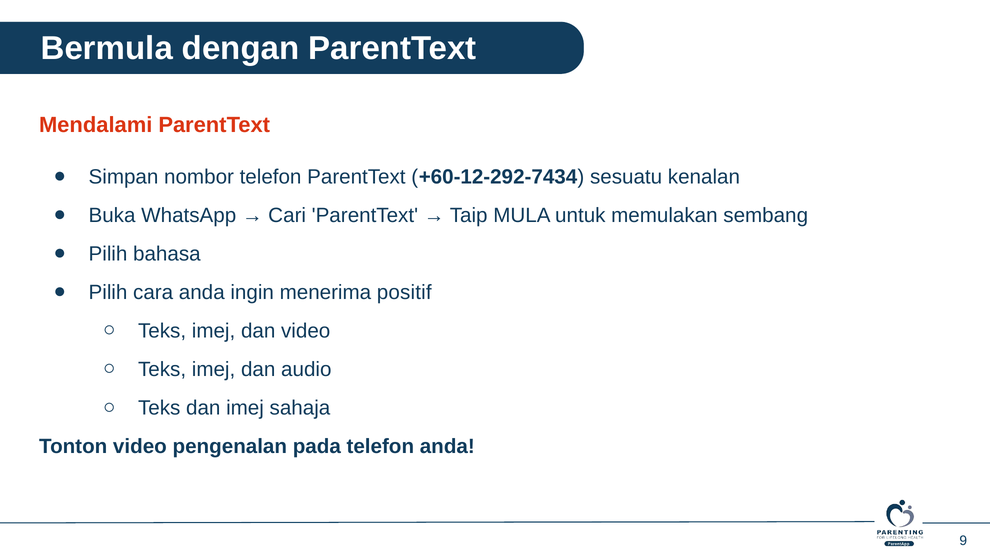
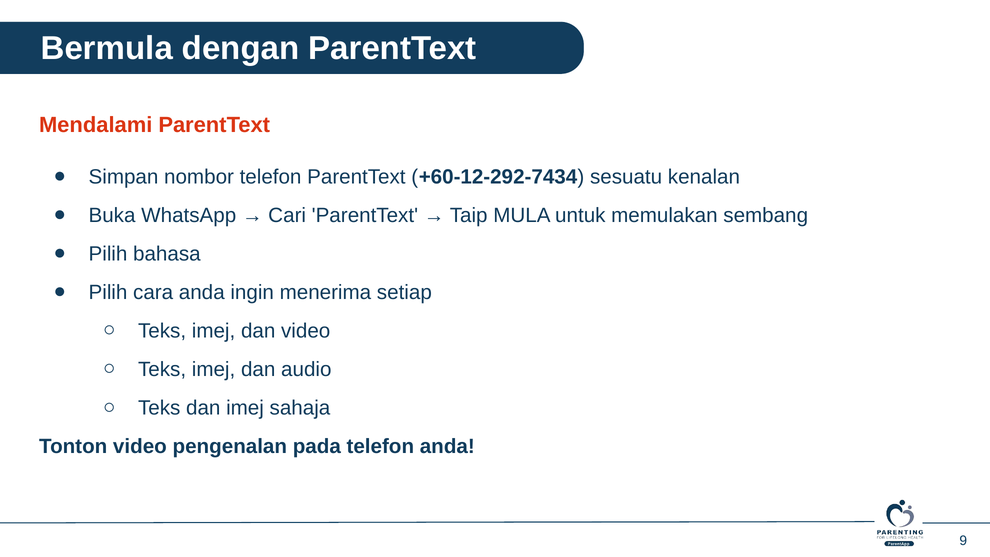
positif: positif -> setiap
